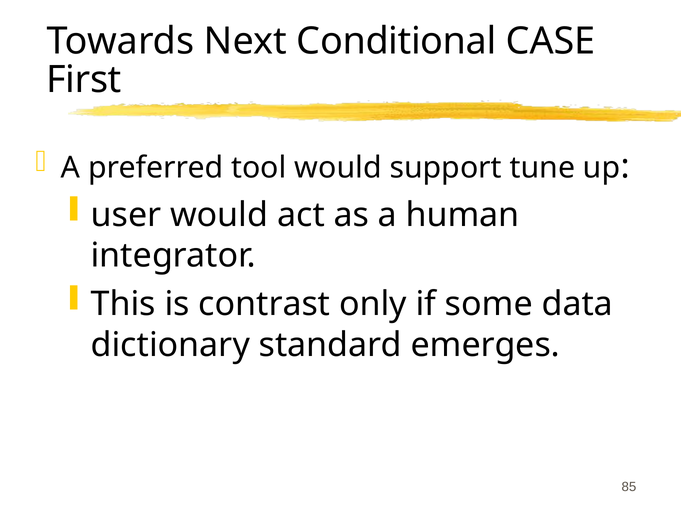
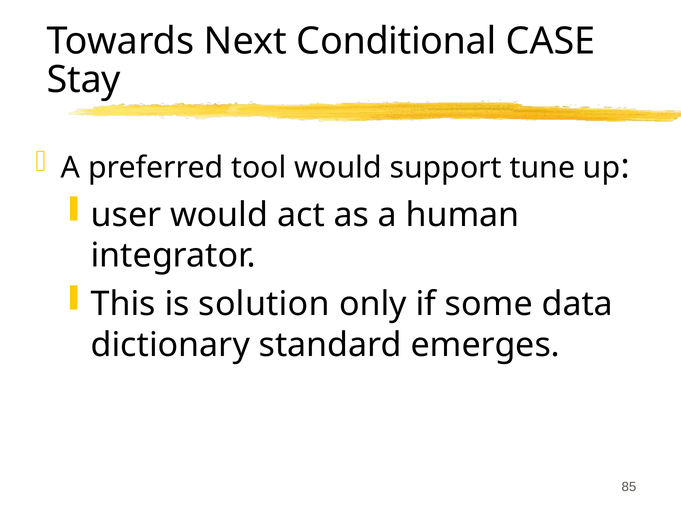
First: First -> Stay
contrast: contrast -> solution
